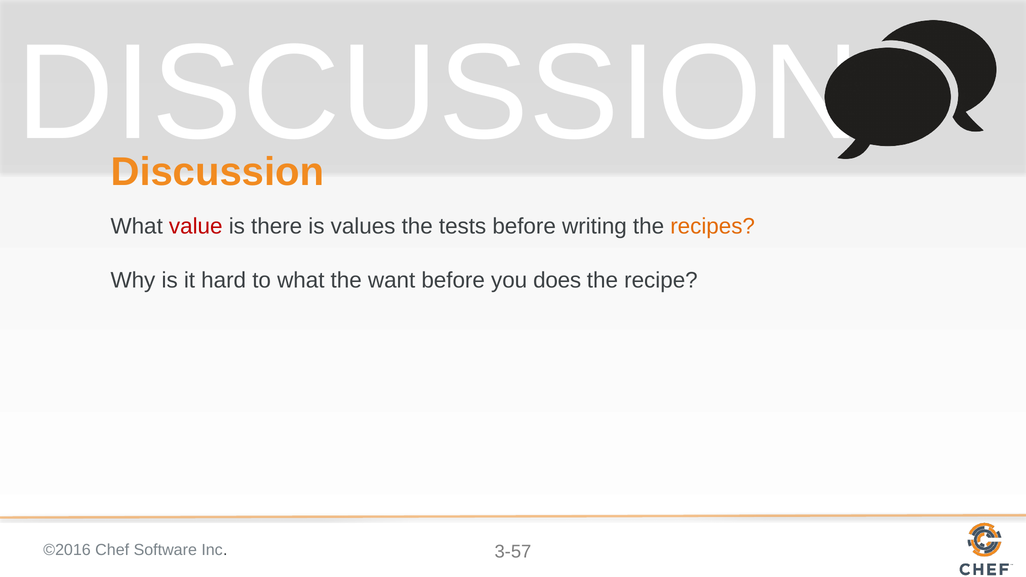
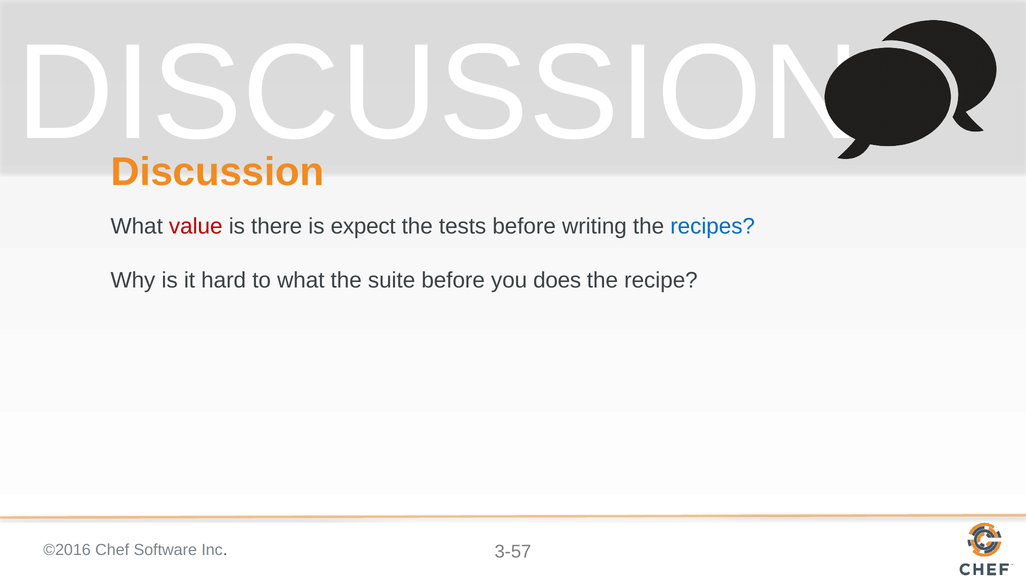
values: values -> expect
recipes colour: orange -> blue
want: want -> suite
